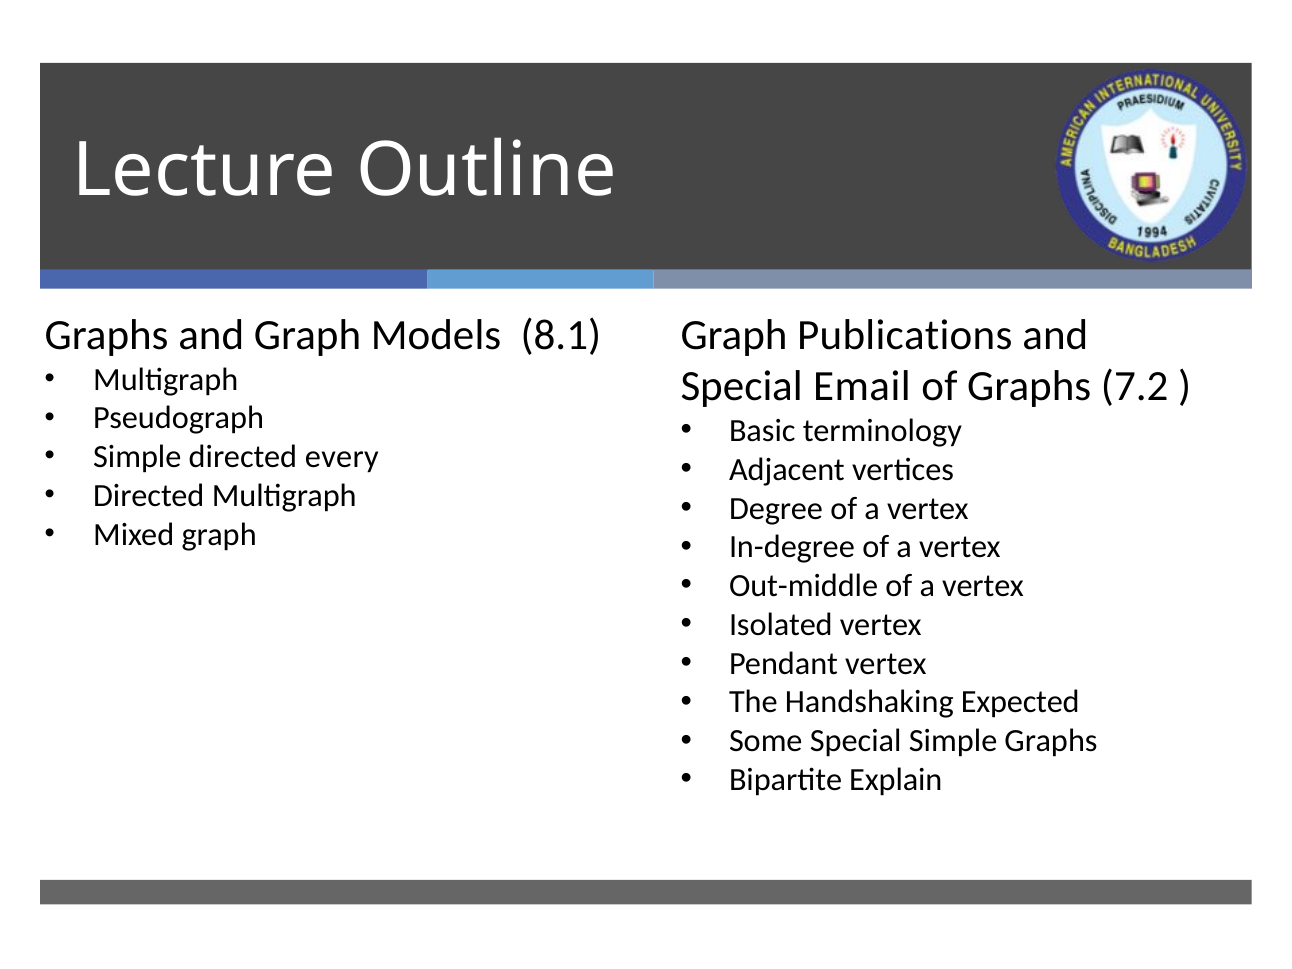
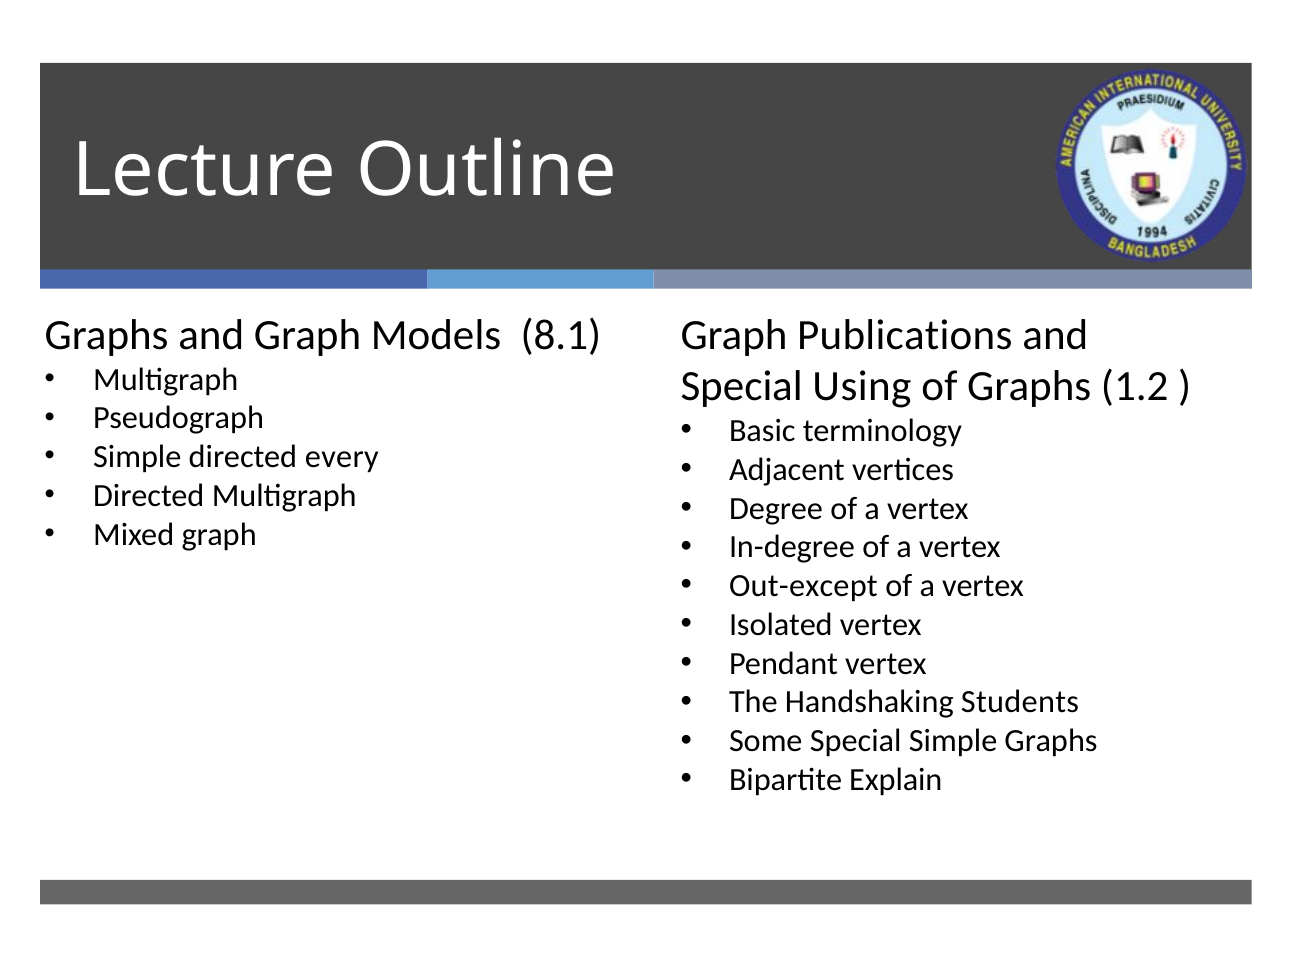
Email: Email -> Using
7.2: 7.2 -> 1.2
Out-middle: Out-middle -> Out-except
Expected: Expected -> Students
